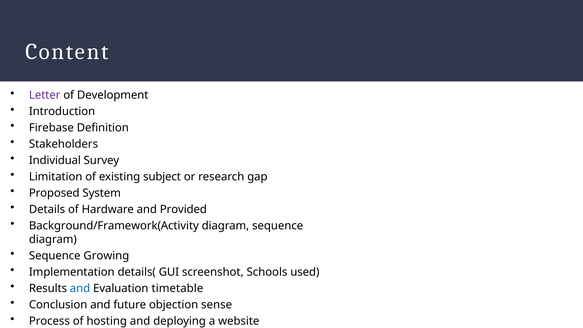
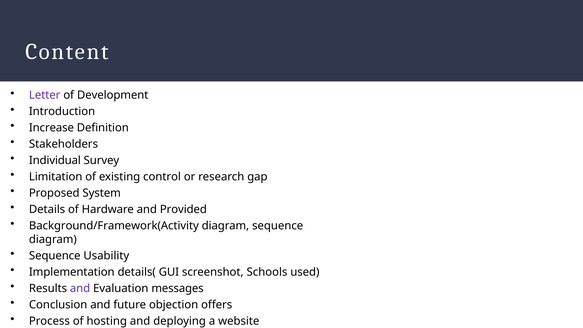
Firebase: Firebase -> Increase
subject: subject -> control
Growing: Growing -> Usability
and at (80, 288) colour: blue -> purple
timetable: timetable -> messages
sense: sense -> offers
